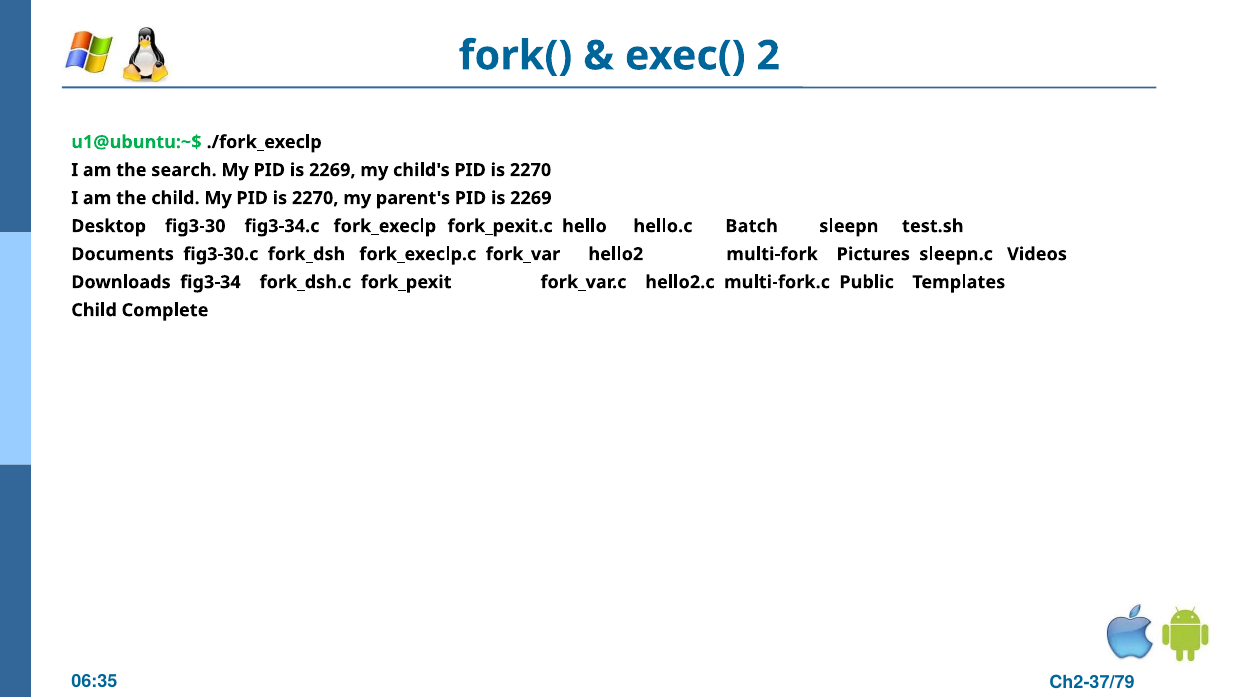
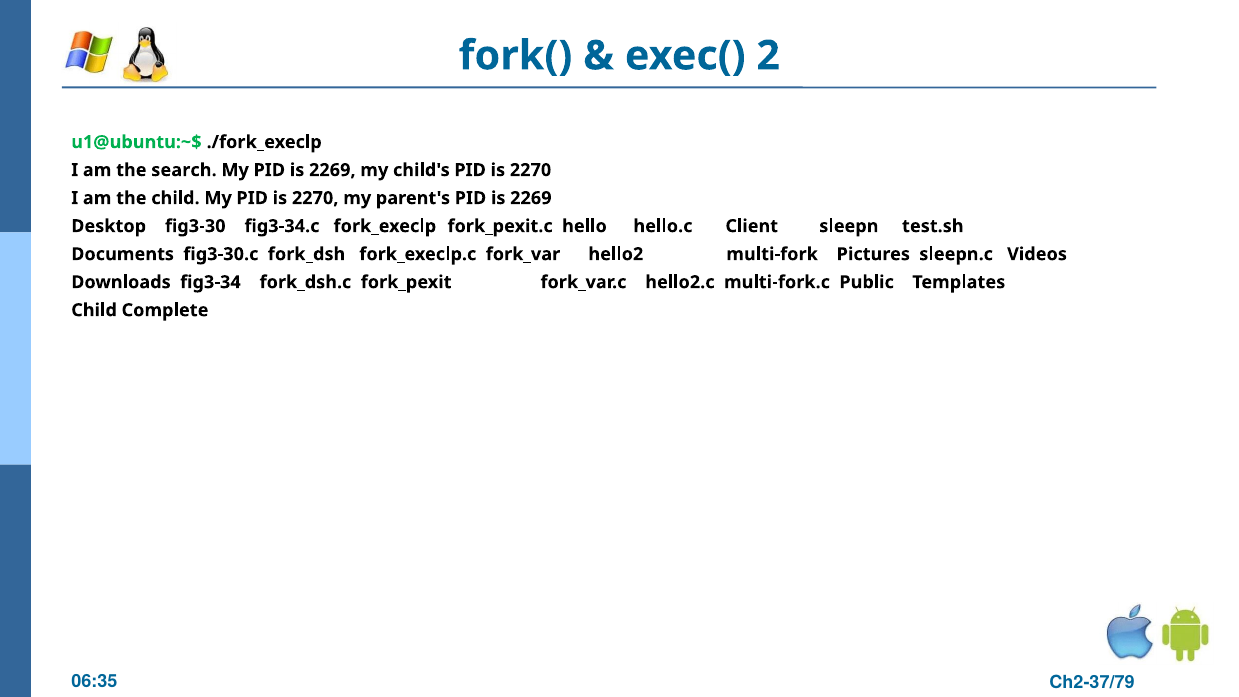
Batch: Batch -> Client
